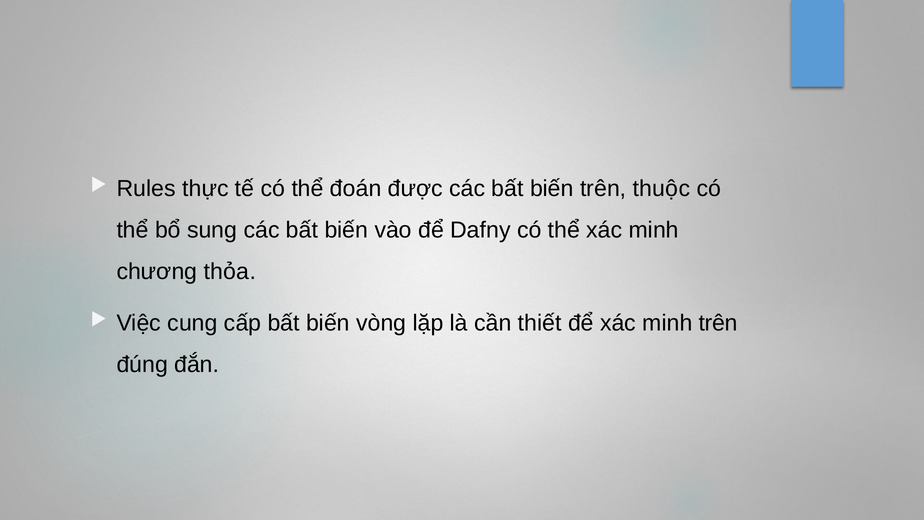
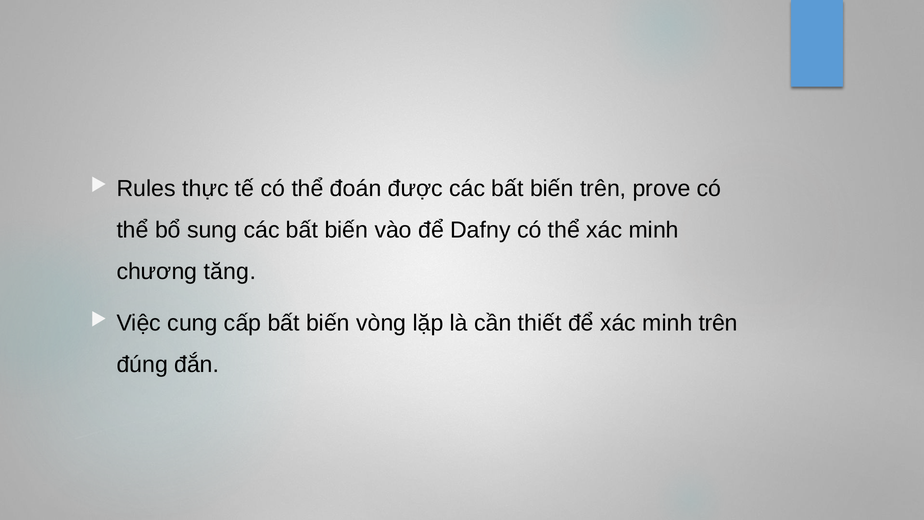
thuộc: thuộc -> prove
thỏa: thỏa -> tăng
